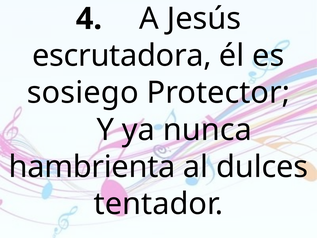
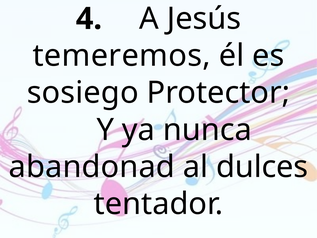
escrutadora: escrutadora -> temeremos
hambrienta: hambrienta -> abandonad
